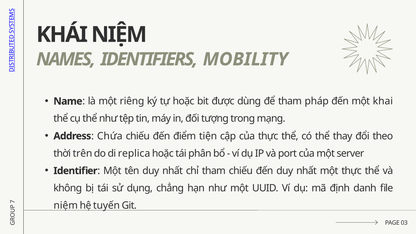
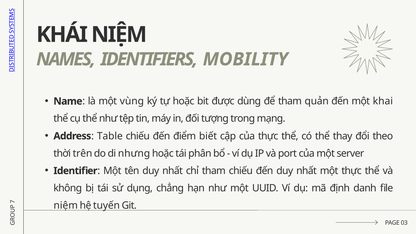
riêng: riêng -> vùng
pháp: pháp -> quản
Chứa: Chứa -> Table
tiện: tiện -> biết
replica: replica -> nhưng
